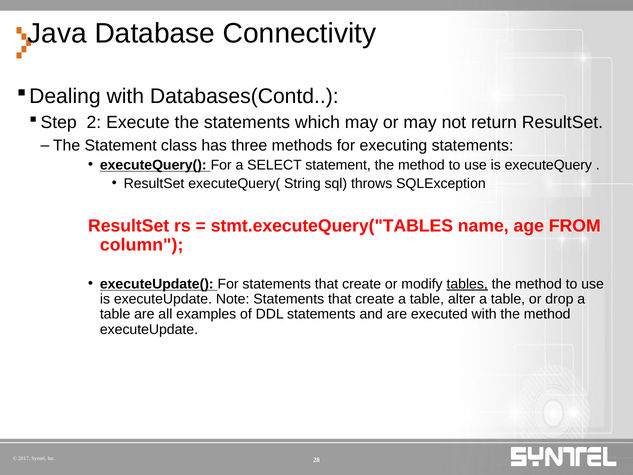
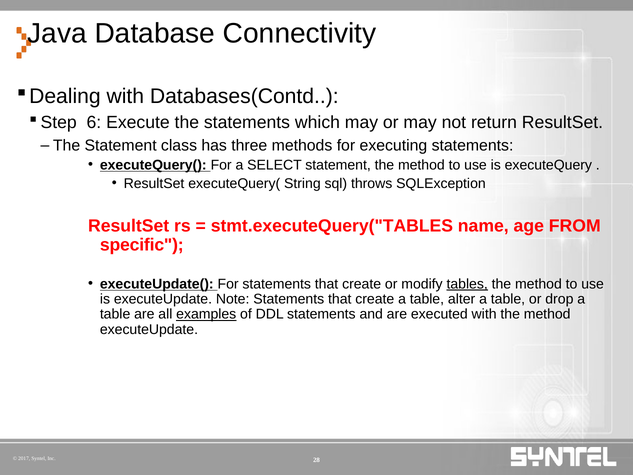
2: 2 -> 6
column: column -> specific
examples underline: none -> present
